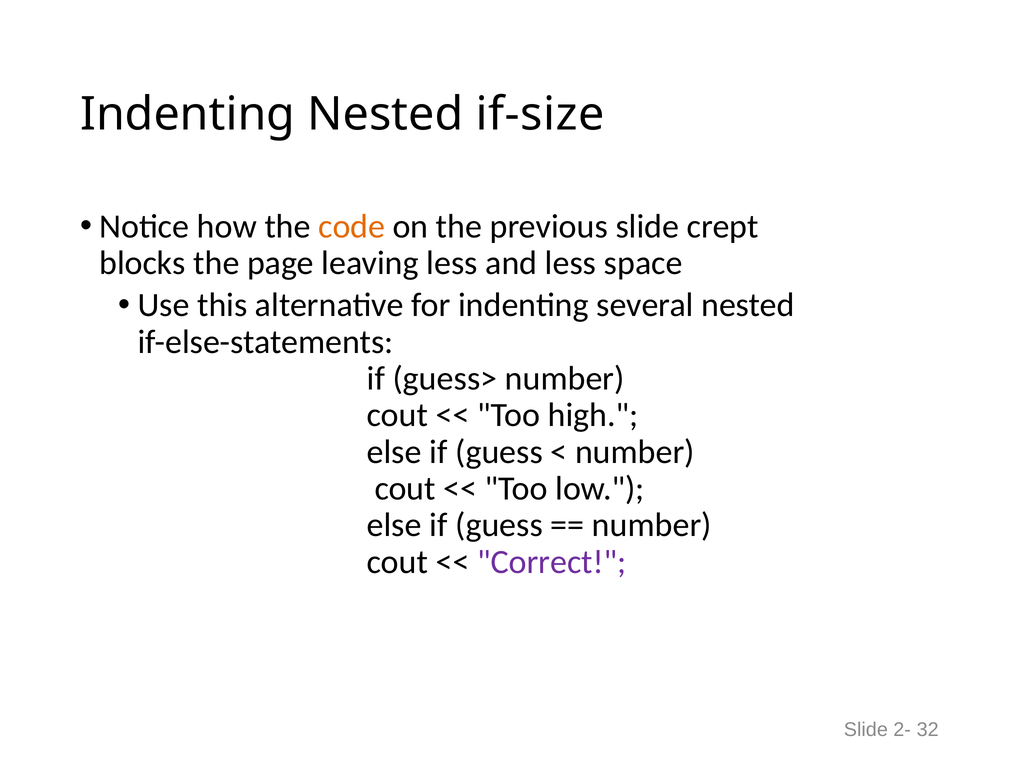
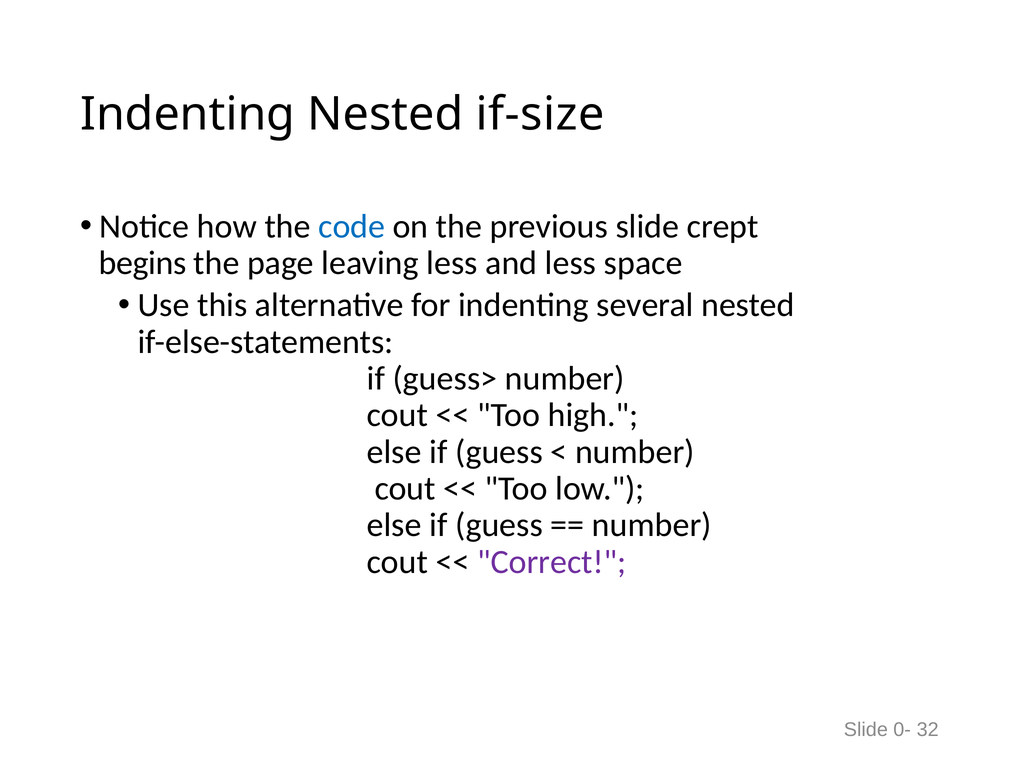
code colour: orange -> blue
blocks: blocks -> begins
2-: 2- -> 0-
